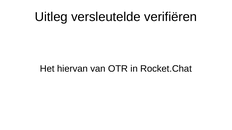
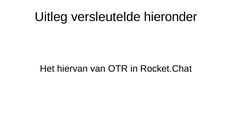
verifiëren: verifiëren -> hieronder
